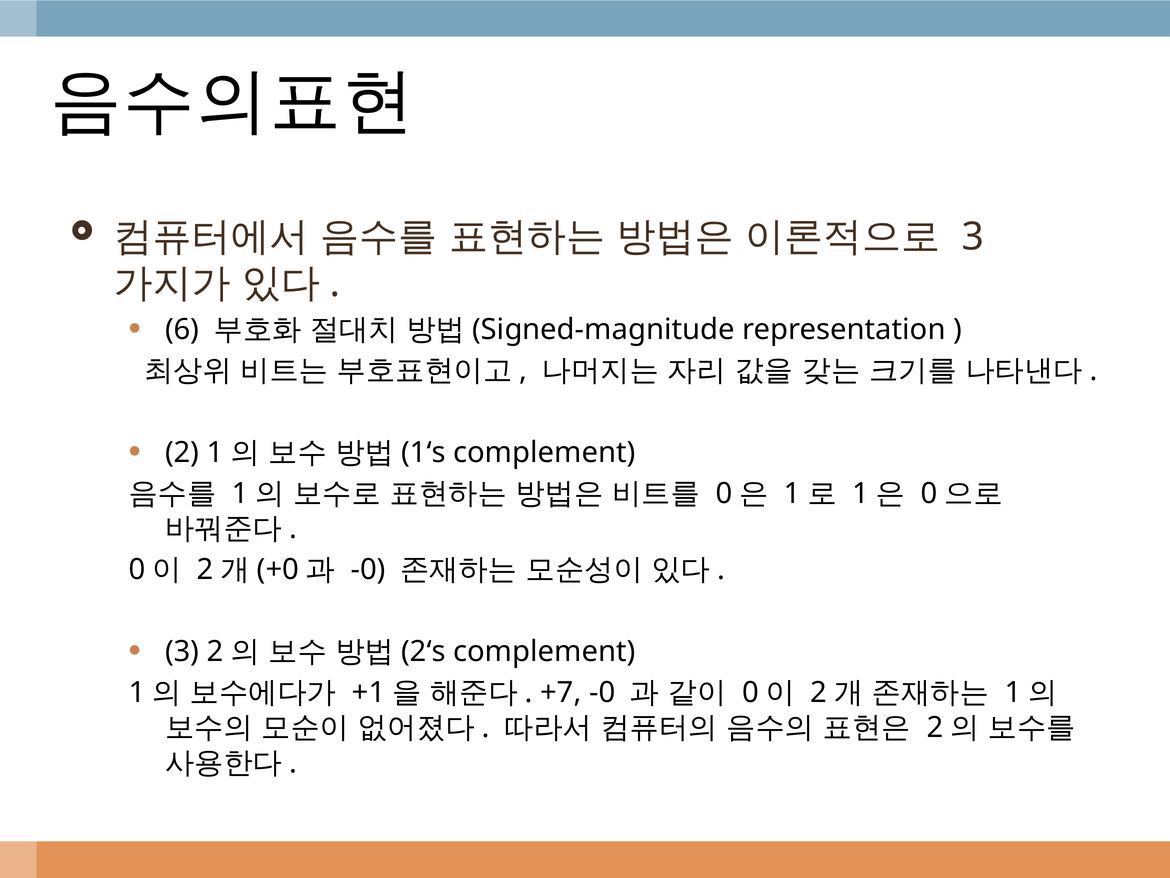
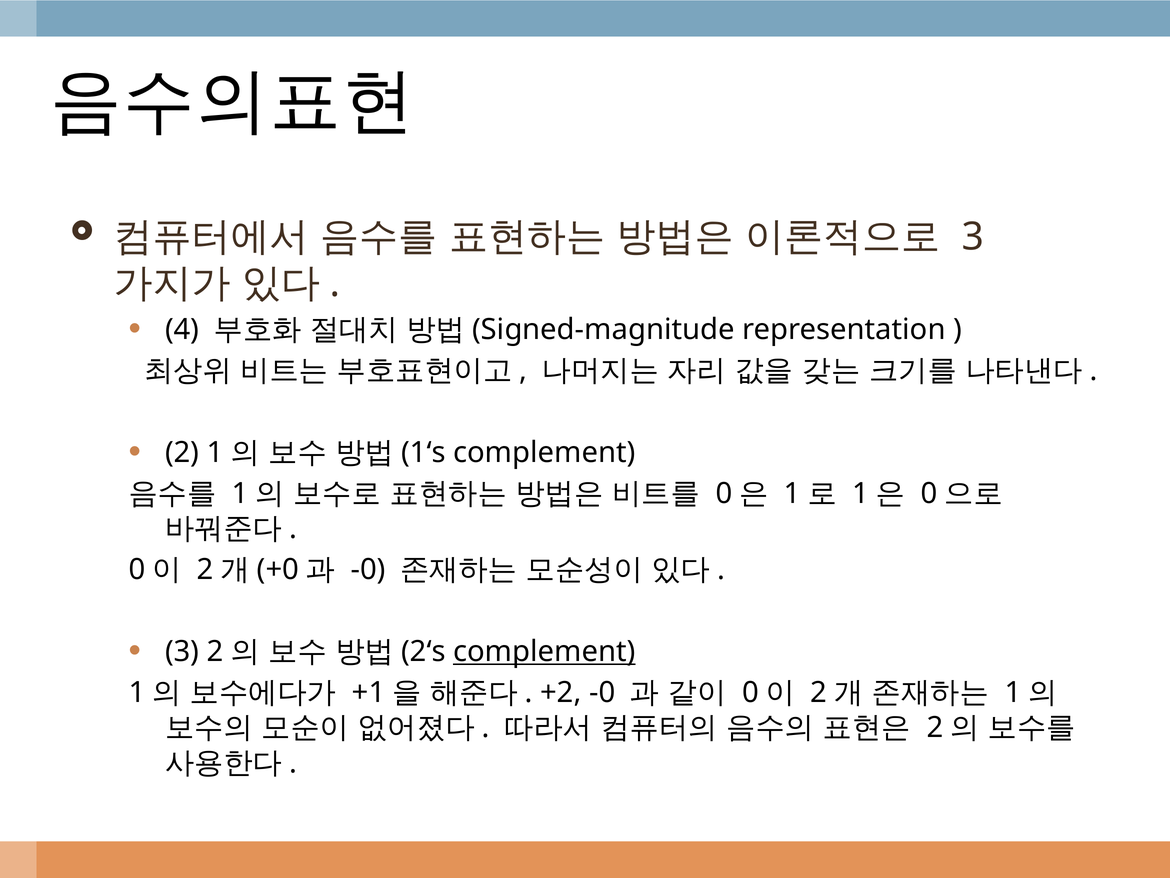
6: 6 -> 4
complement at (544, 651) underline: none -> present
+7: +7 -> +2
